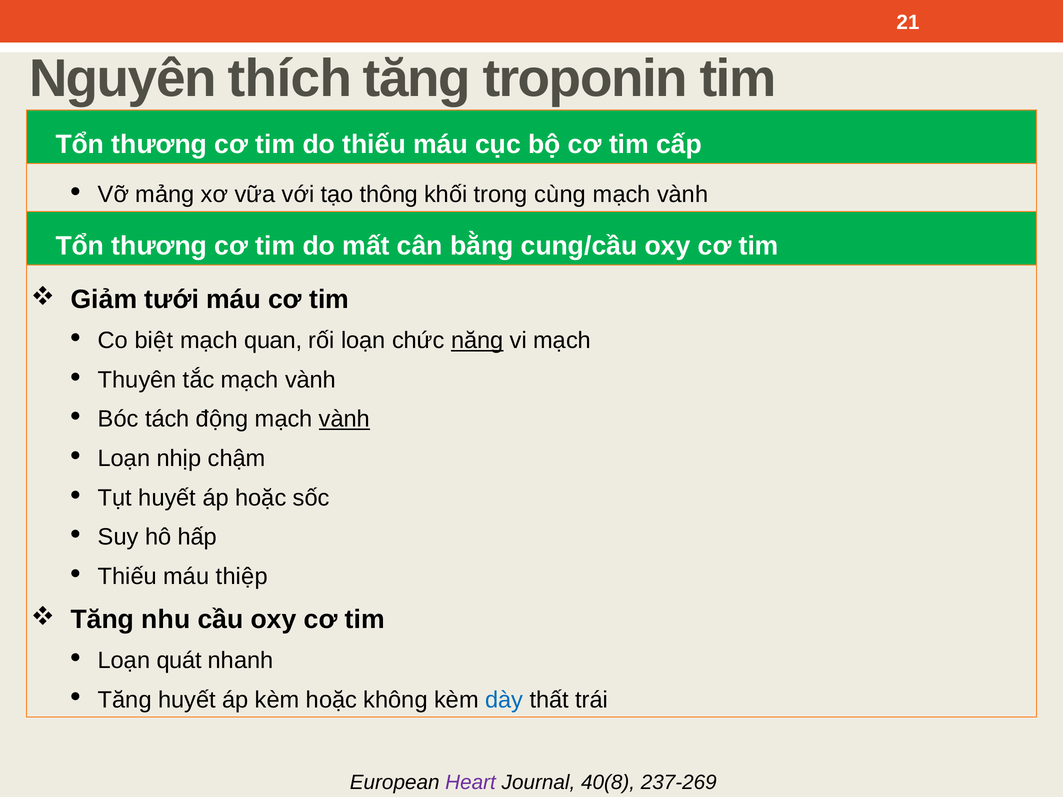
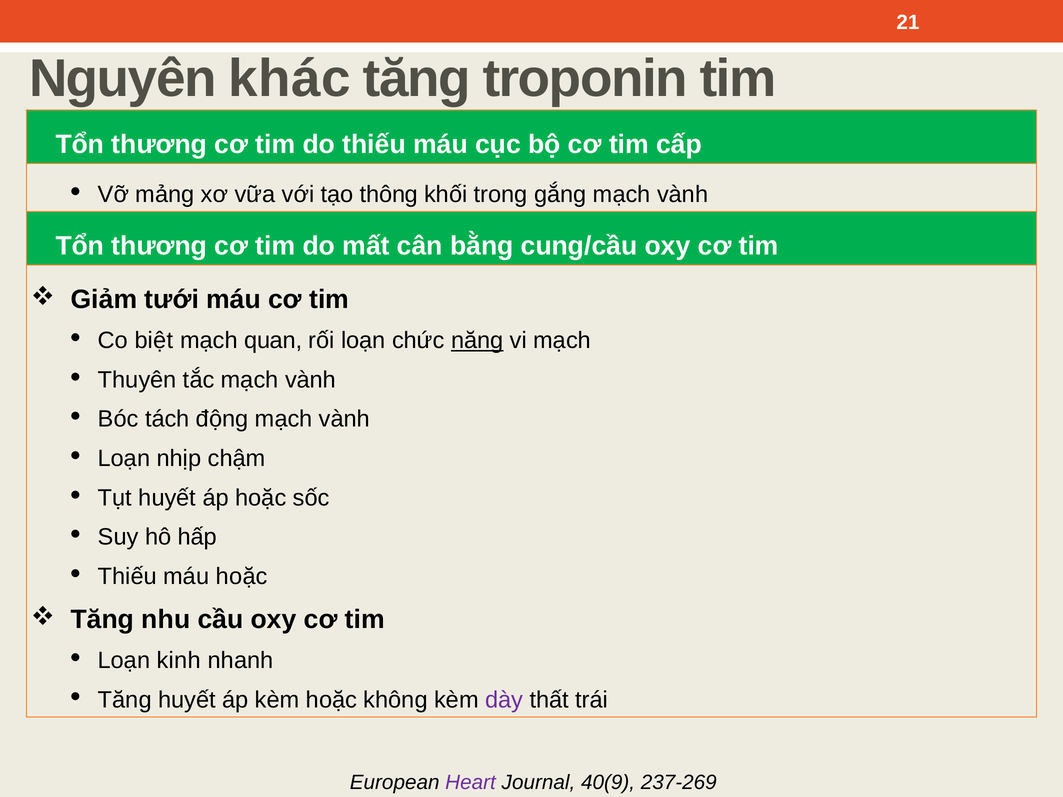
thích: thích -> khác
cùng: cùng -> gắng
vành at (345, 419) underline: present -> none
máu thiệp: thiệp -> hoặc
quát: quát -> kinh
dày colour: blue -> purple
40(8: 40(8 -> 40(9
